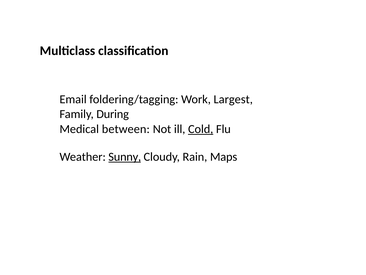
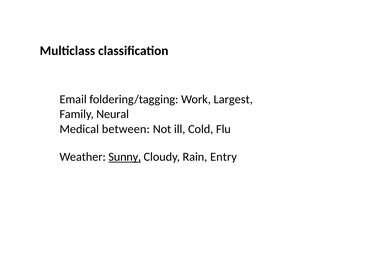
During: During -> Neural
Cold underline: present -> none
Maps: Maps -> Entry
